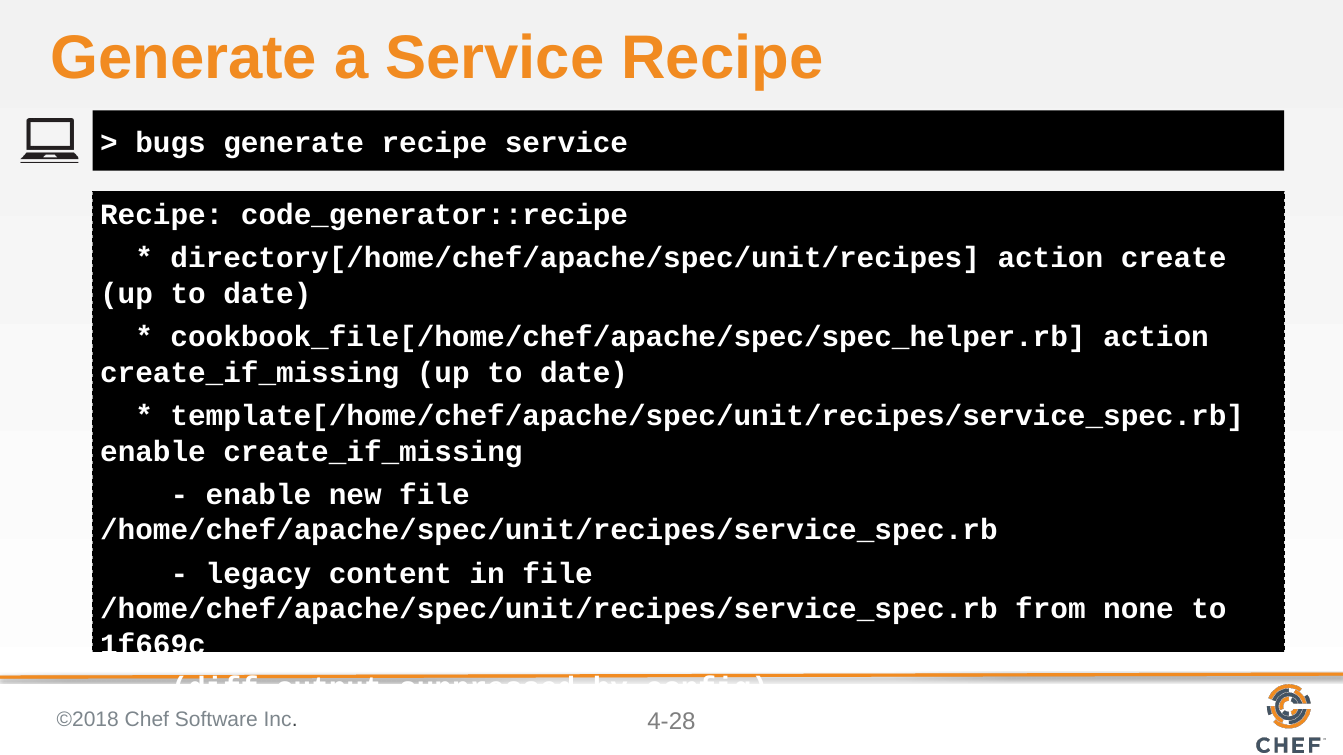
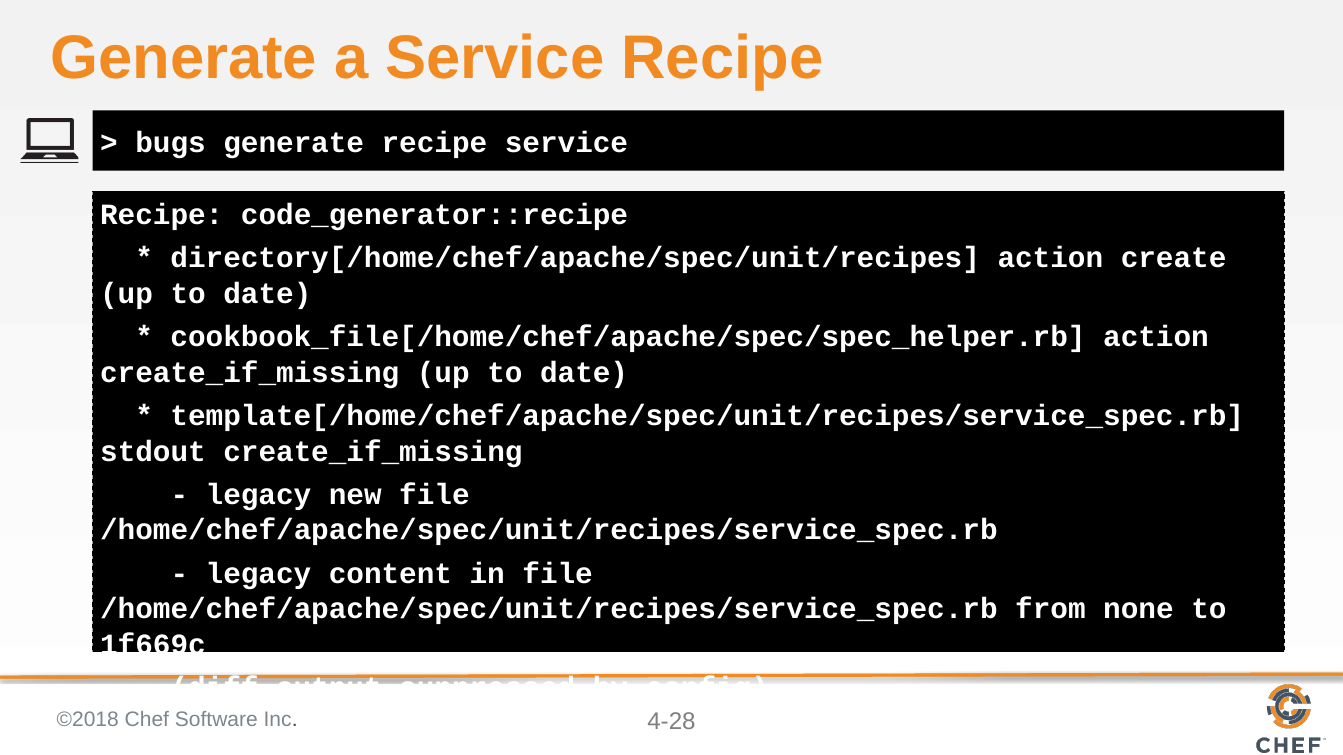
enable at (153, 452): enable -> stdout
enable at (258, 495): enable -> legacy
